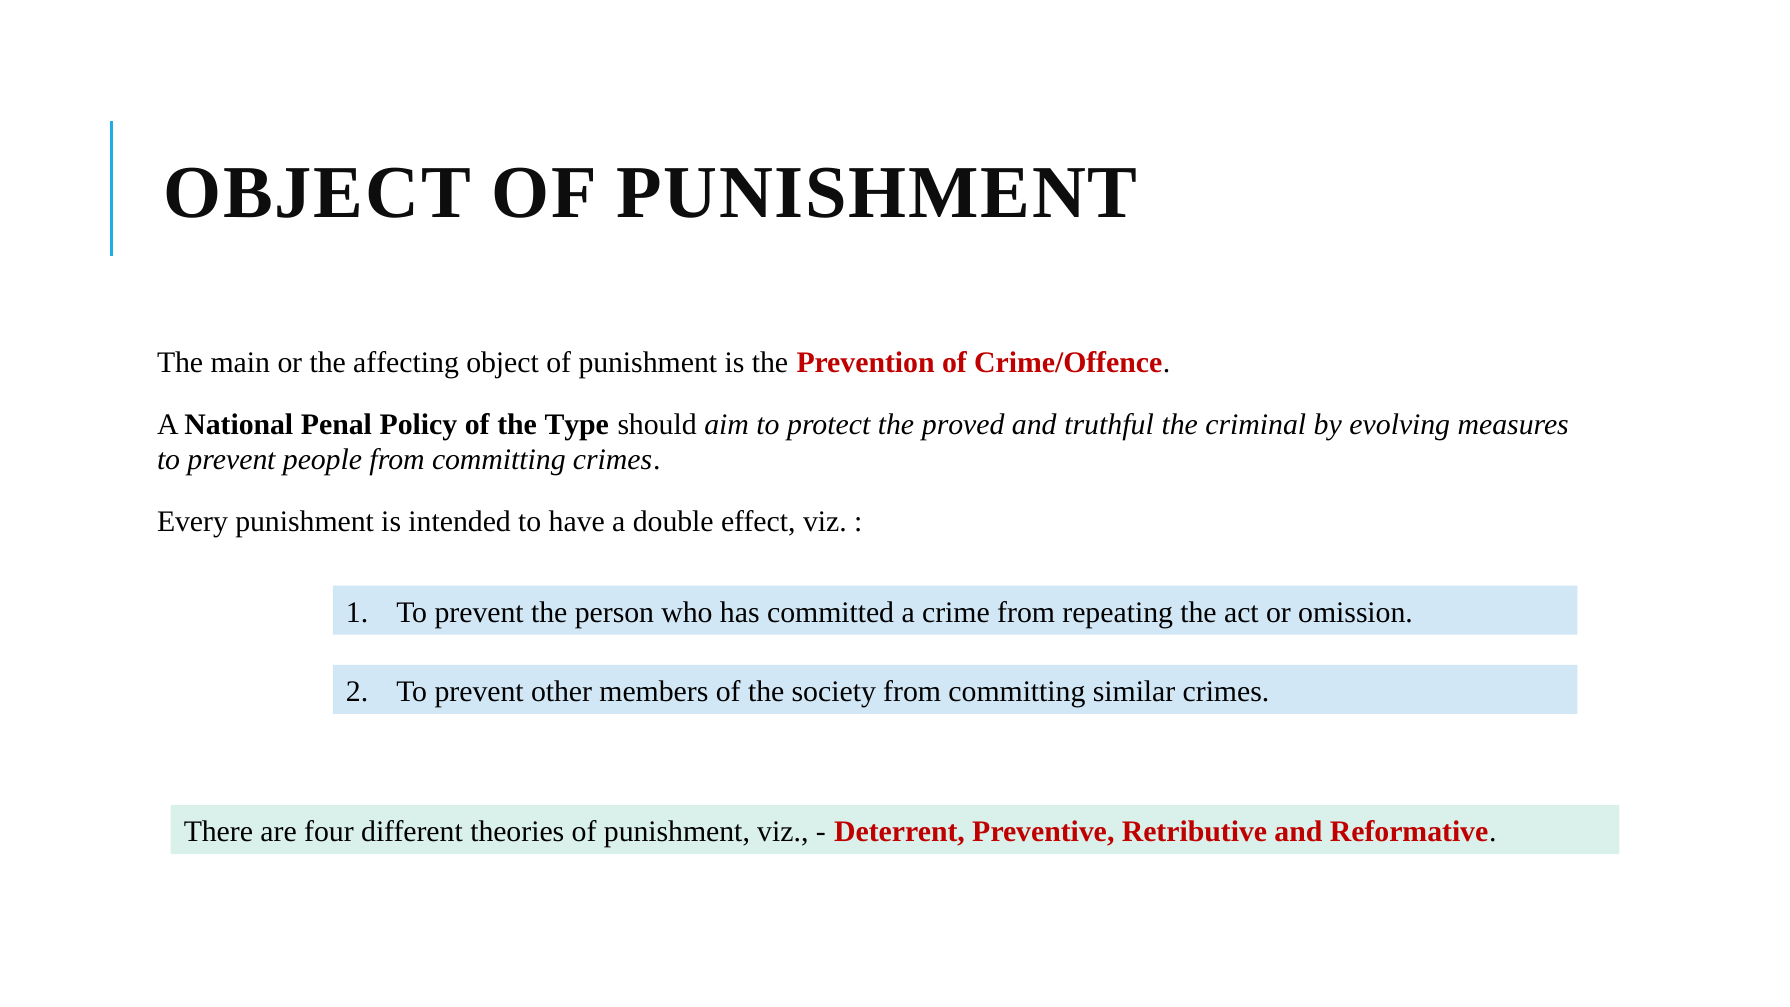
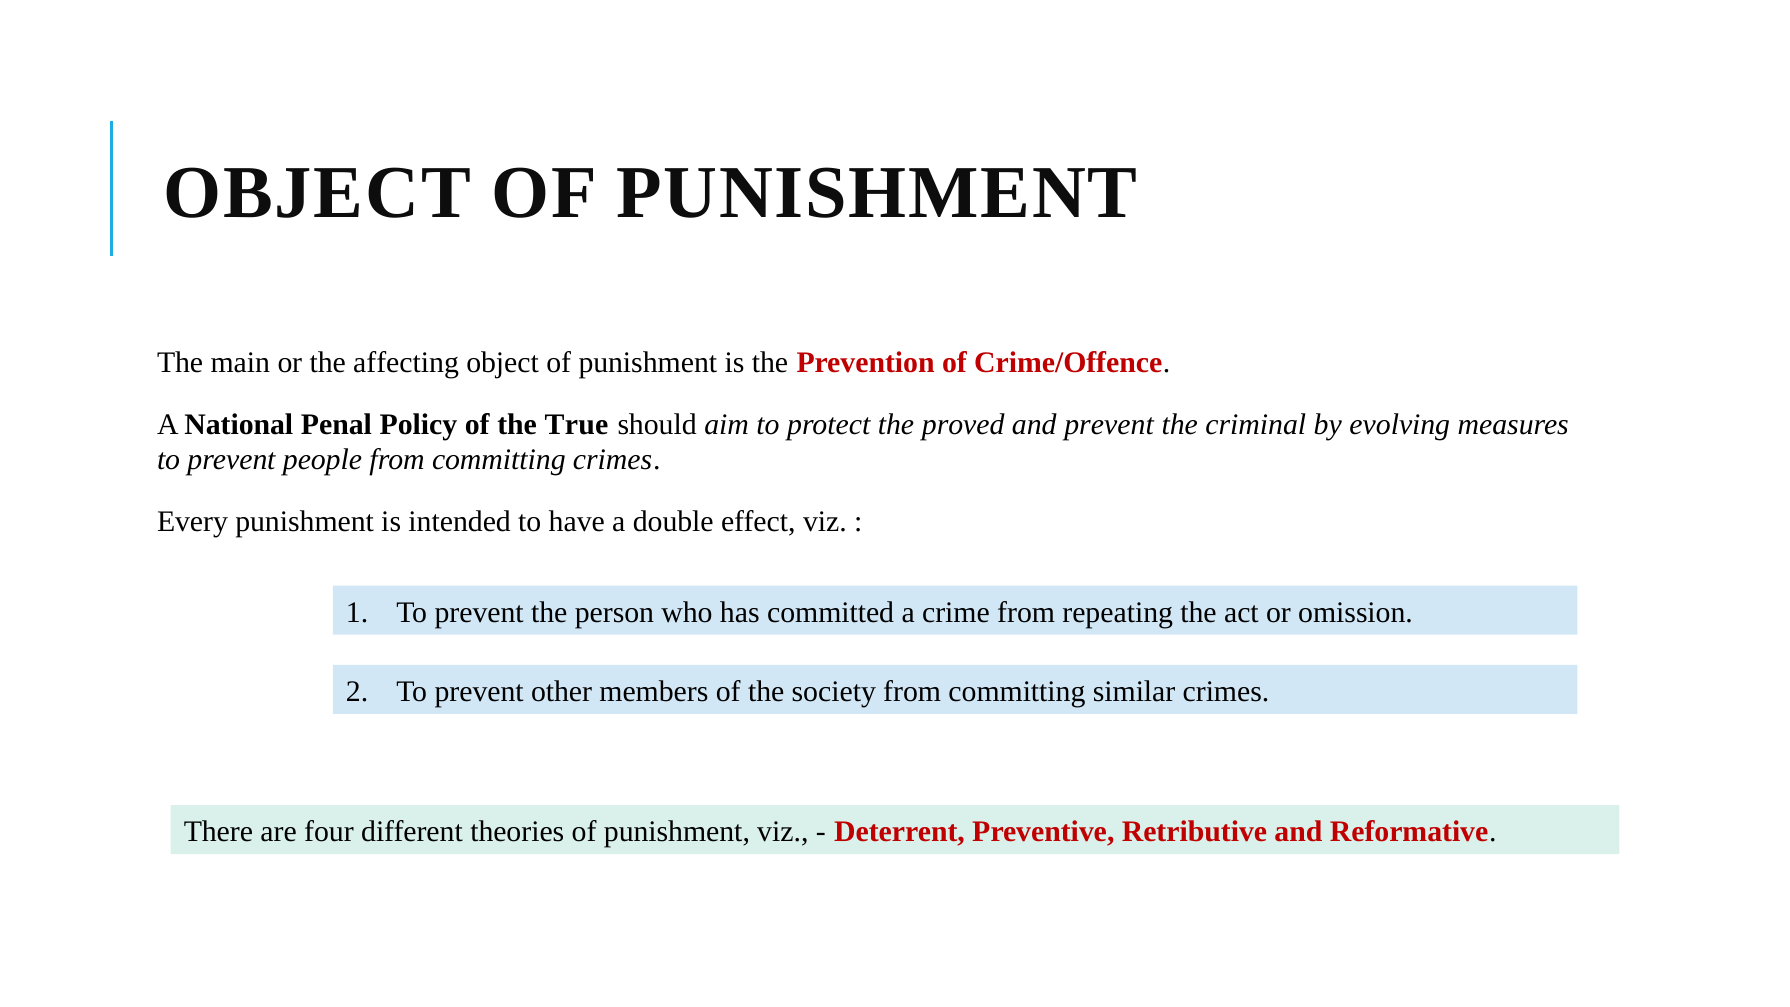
Type: Type -> True
and truthful: truthful -> prevent
